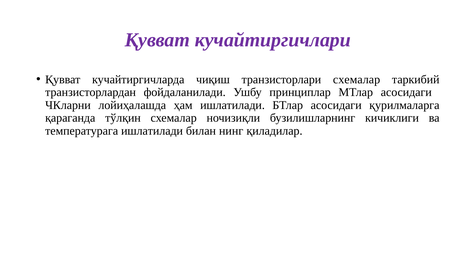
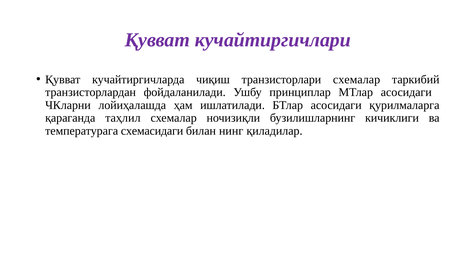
тўлқин: тўлқин -> таҳлил
температурага ишлатилади: ишлатилади -> схемасидаги
